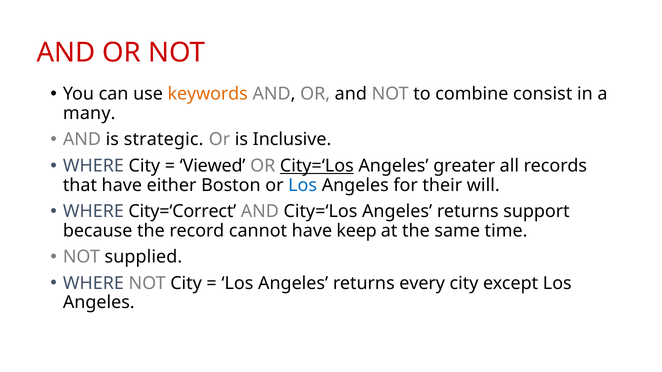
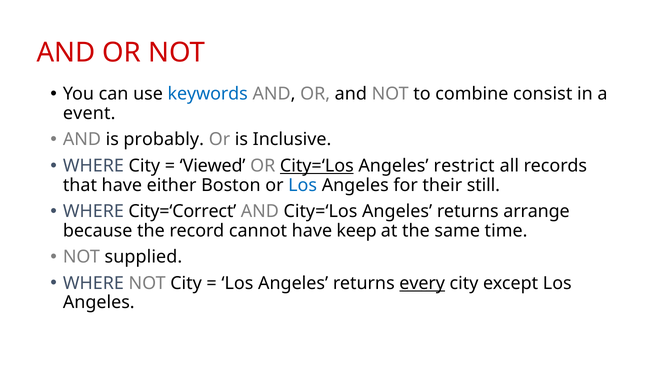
keywords colour: orange -> blue
many: many -> event
strategic: strategic -> probably
greater: greater -> restrict
will: will -> still
support: support -> arrange
every underline: none -> present
